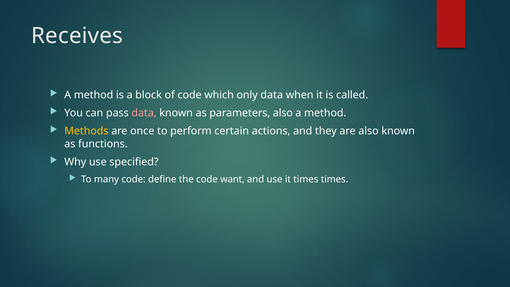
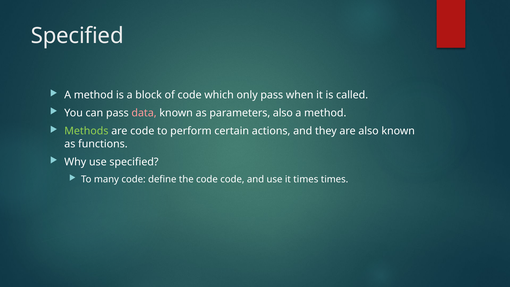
Receives at (77, 36): Receives -> Specified
only data: data -> pass
Methods colour: yellow -> light green
are once: once -> code
code want: want -> code
